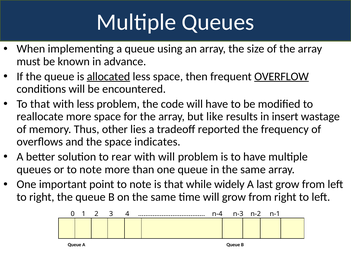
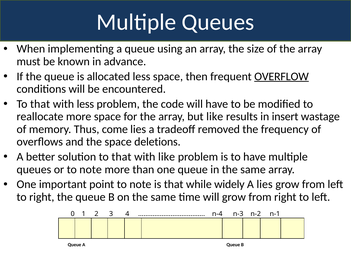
allocated underline: present -> none
other: other -> come
reported: reported -> removed
indicates: indicates -> deletions
solution to rear: rear -> that
with will: will -> like
A last: last -> lies
